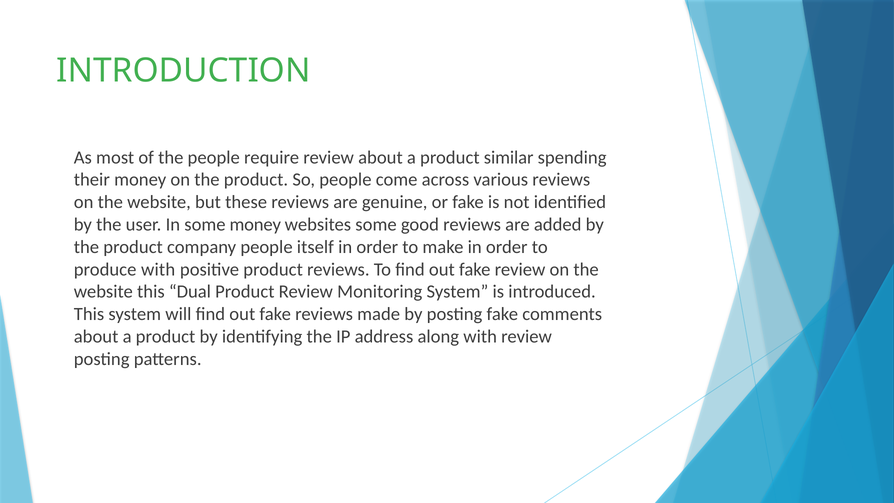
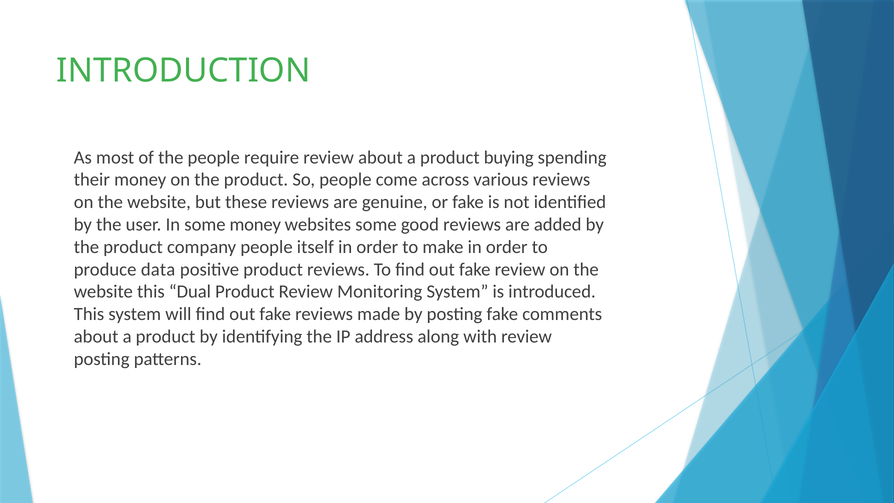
similar: similar -> buying
produce with: with -> data
